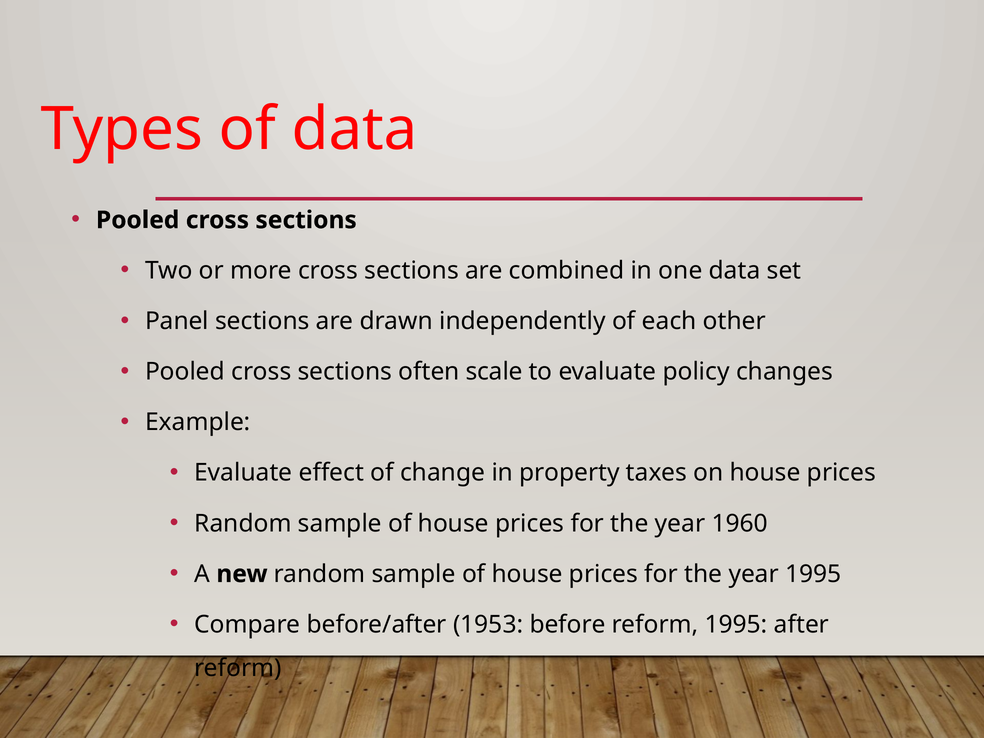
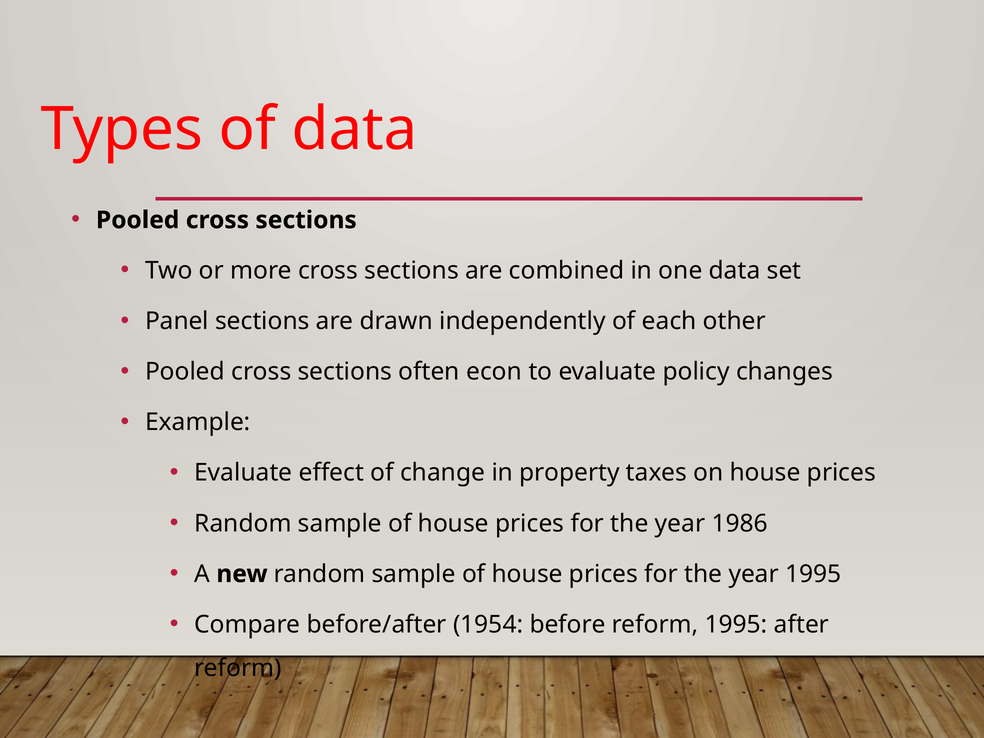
scale: scale -> econ
1960: 1960 -> 1986
1953: 1953 -> 1954
